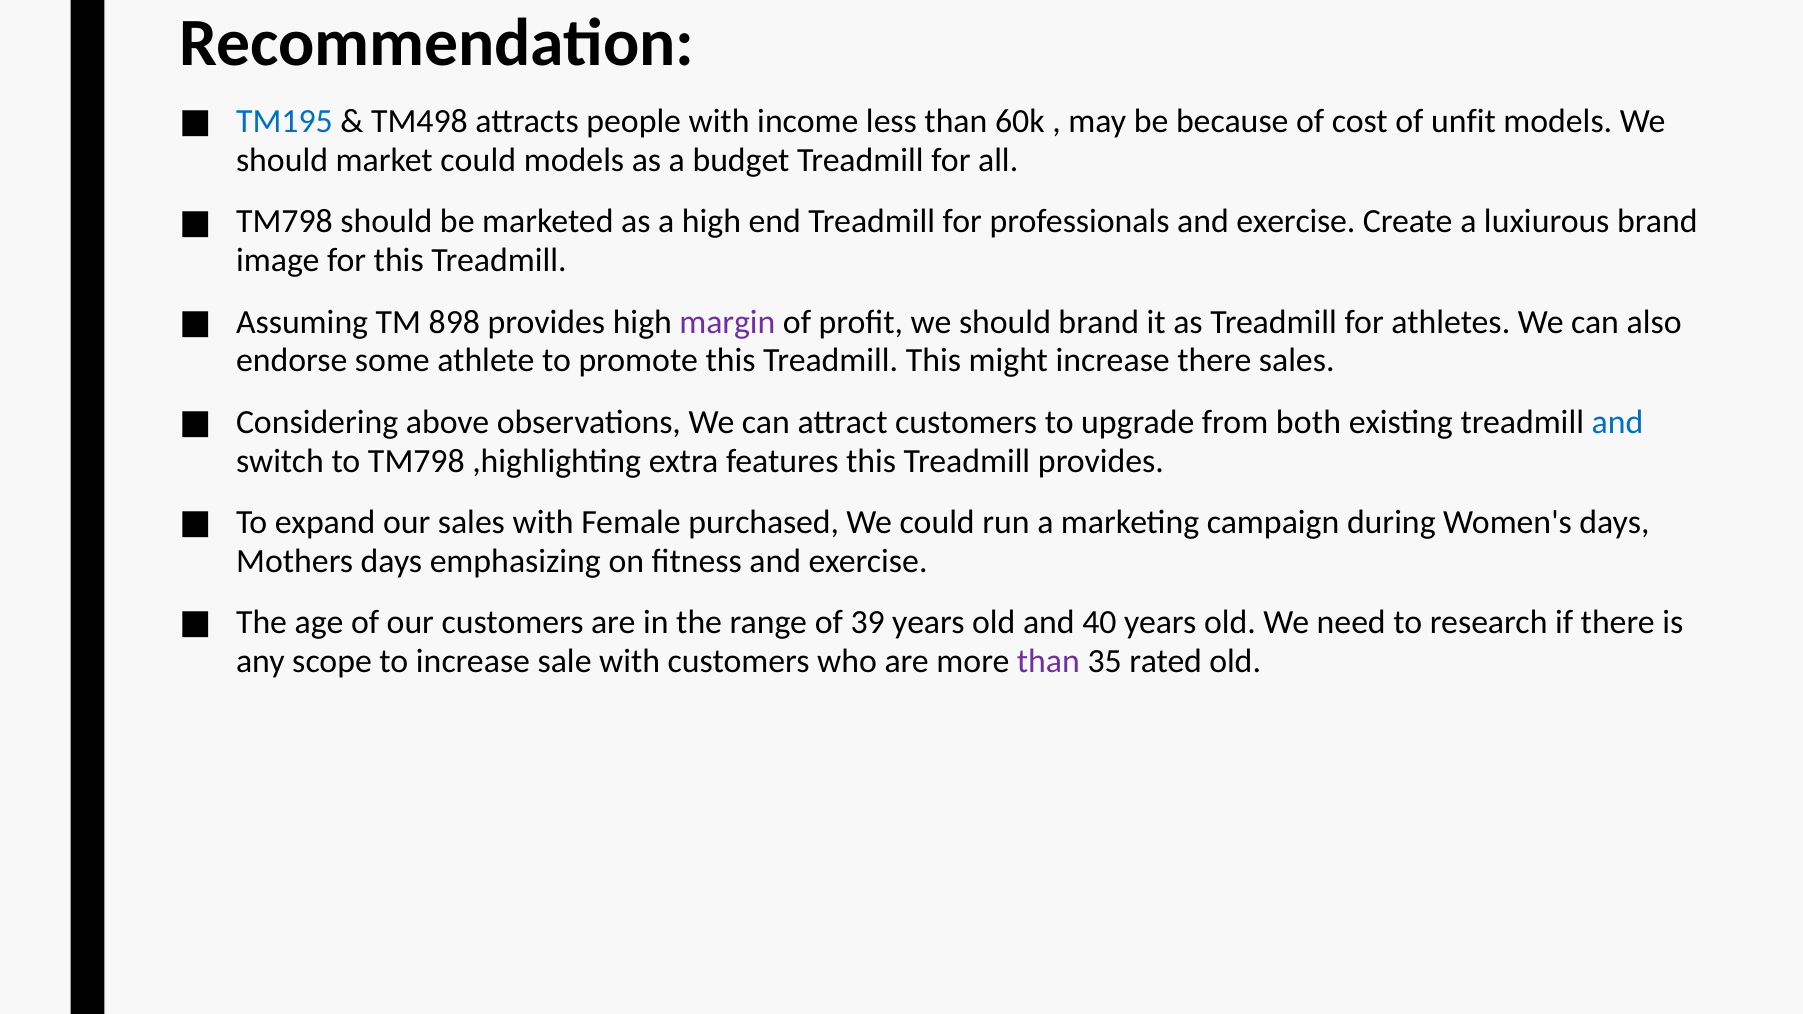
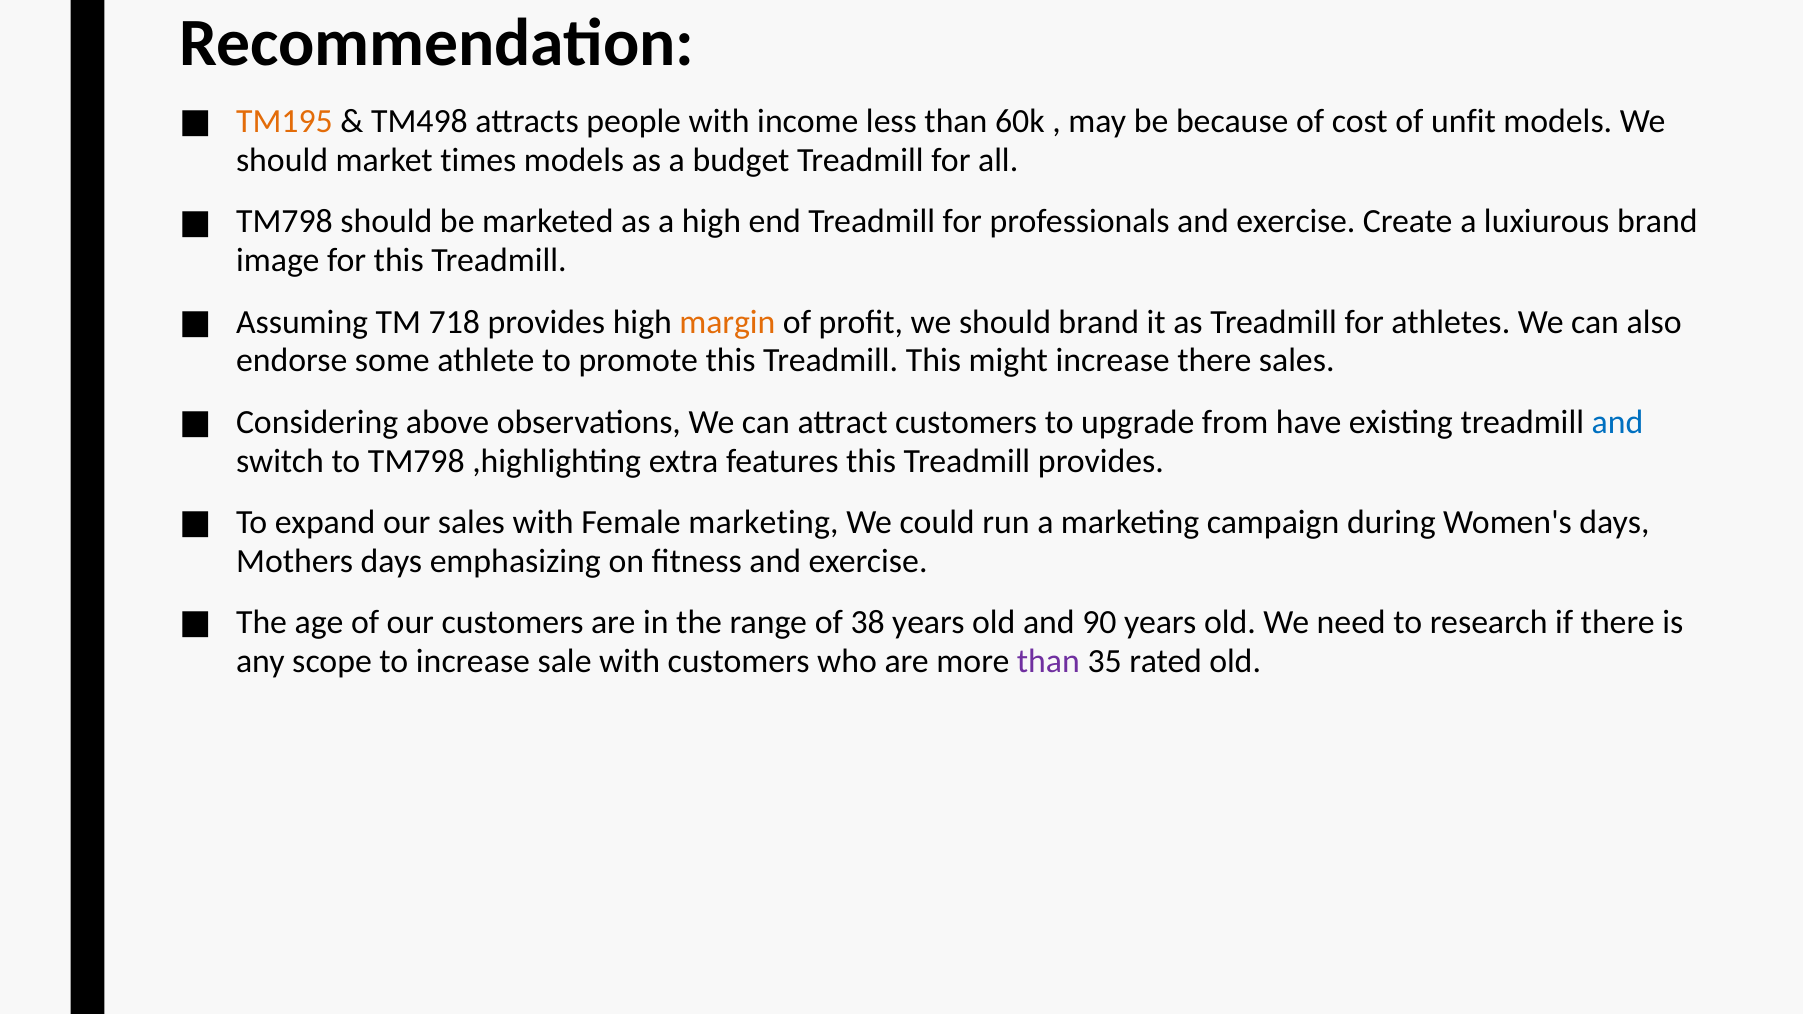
TM195 colour: blue -> orange
market could: could -> times
898: 898 -> 718
margin colour: purple -> orange
both: both -> have
Female purchased: purchased -> marketing
39: 39 -> 38
40: 40 -> 90
